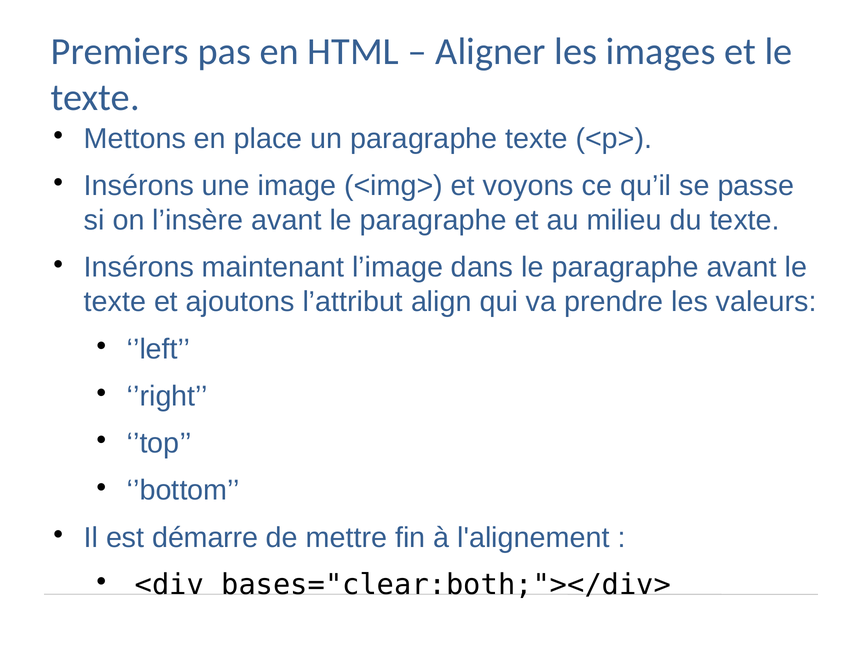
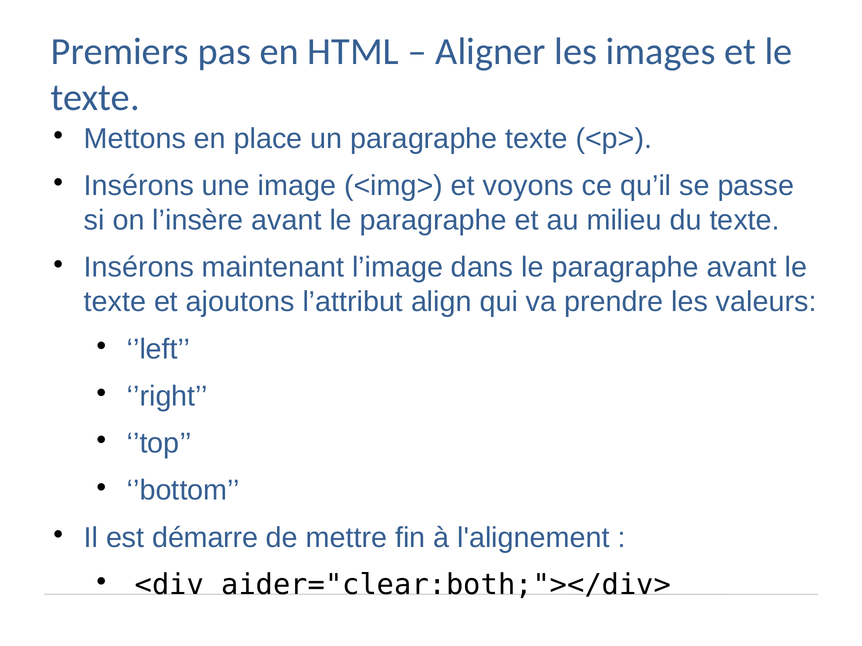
bases="clear:both;"></div>: bases="clear:both;"></div> -> aider="clear:both;"></div>
